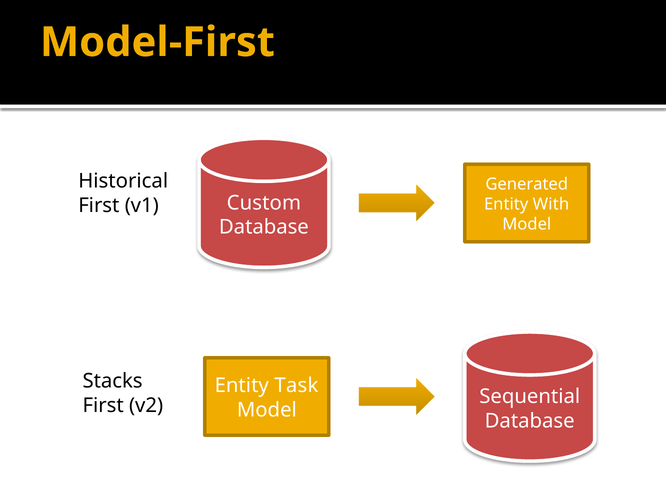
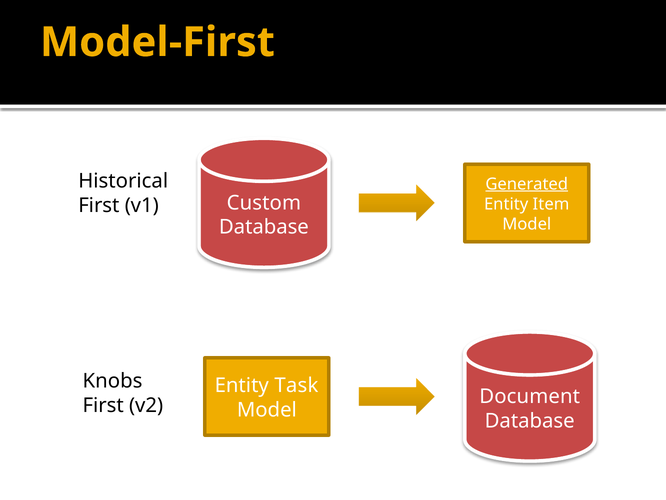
Generated underline: none -> present
With: With -> Item
Stacks: Stacks -> Knobs
Sequential: Sequential -> Document
